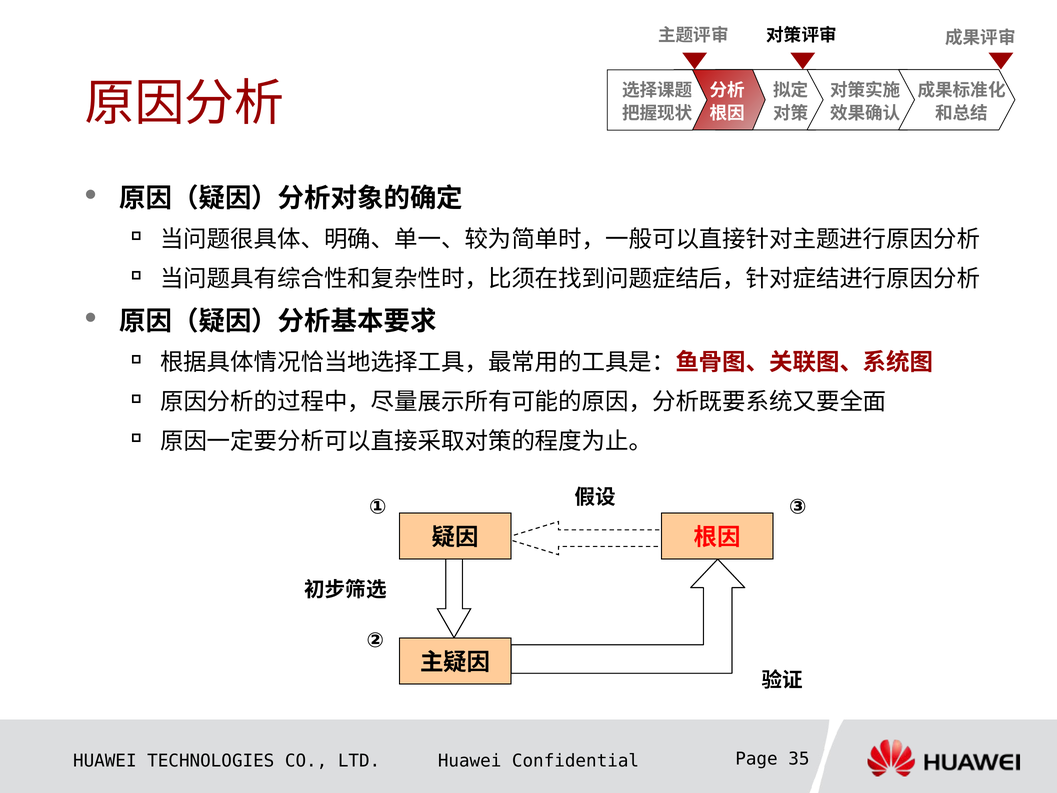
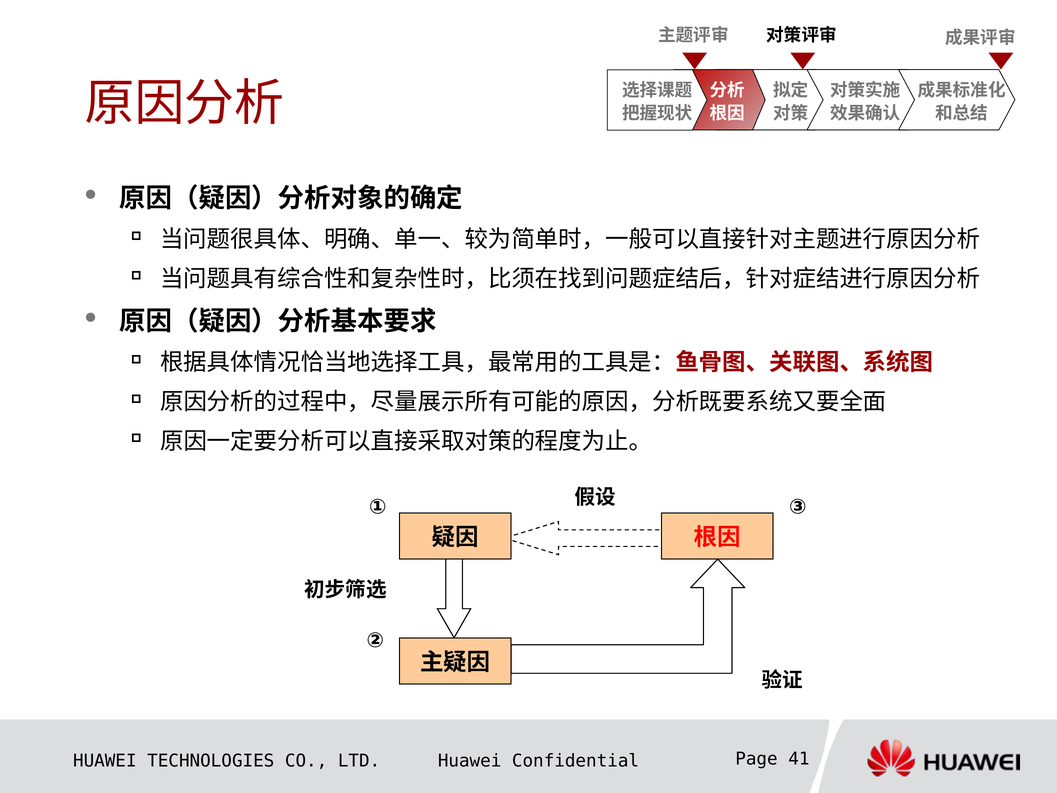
35: 35 -> 41
